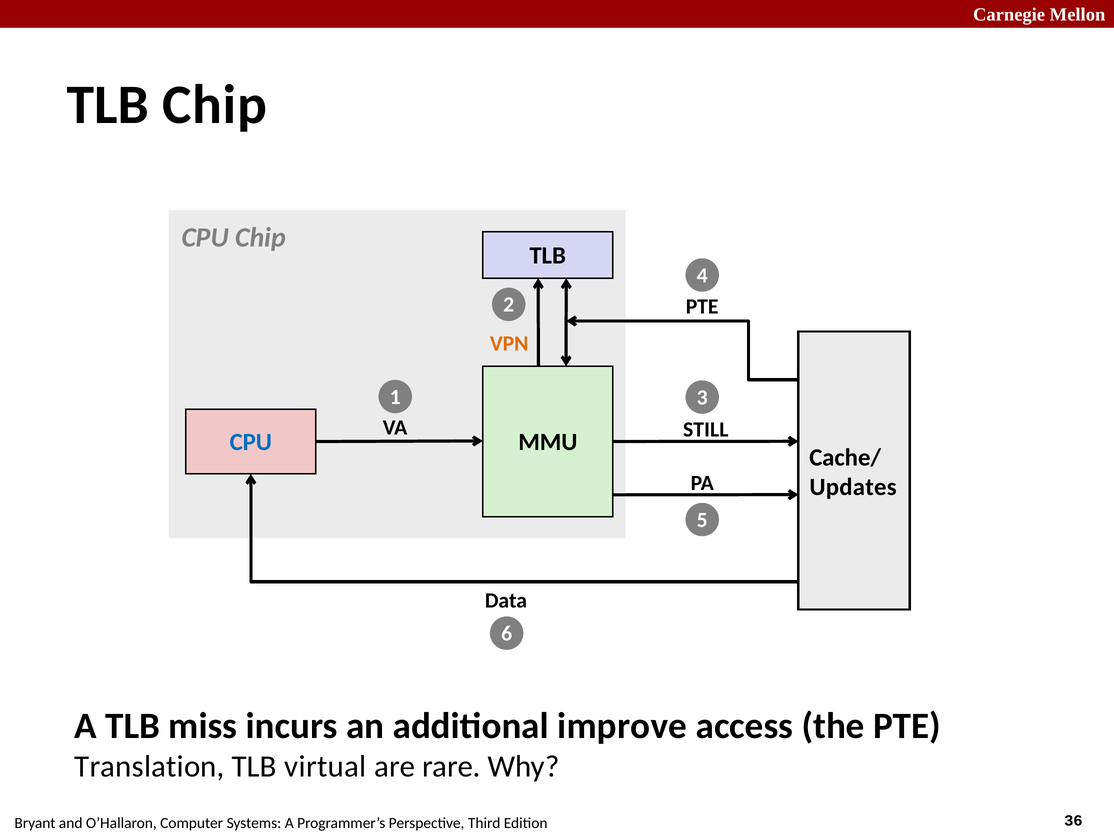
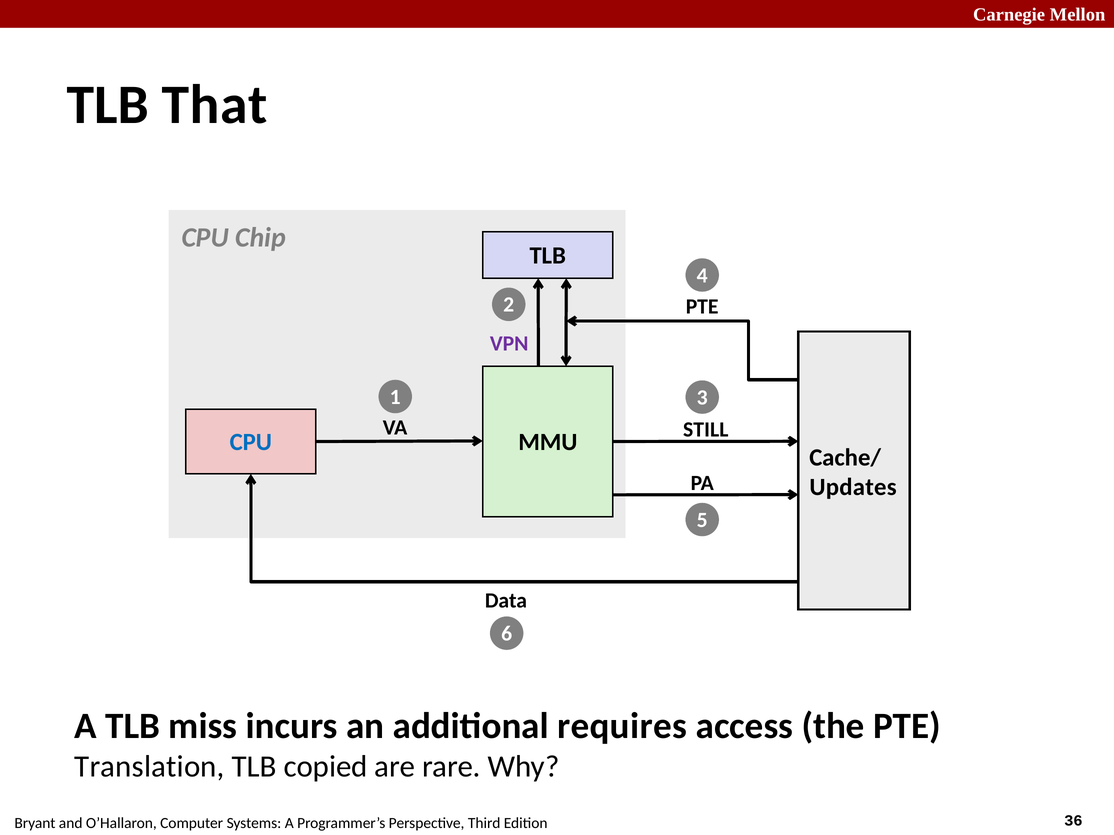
TLB Chip: Chip -> That
VPN colour: orange -> purple
improve: improve -> requires
virtual: virtual -> copied
